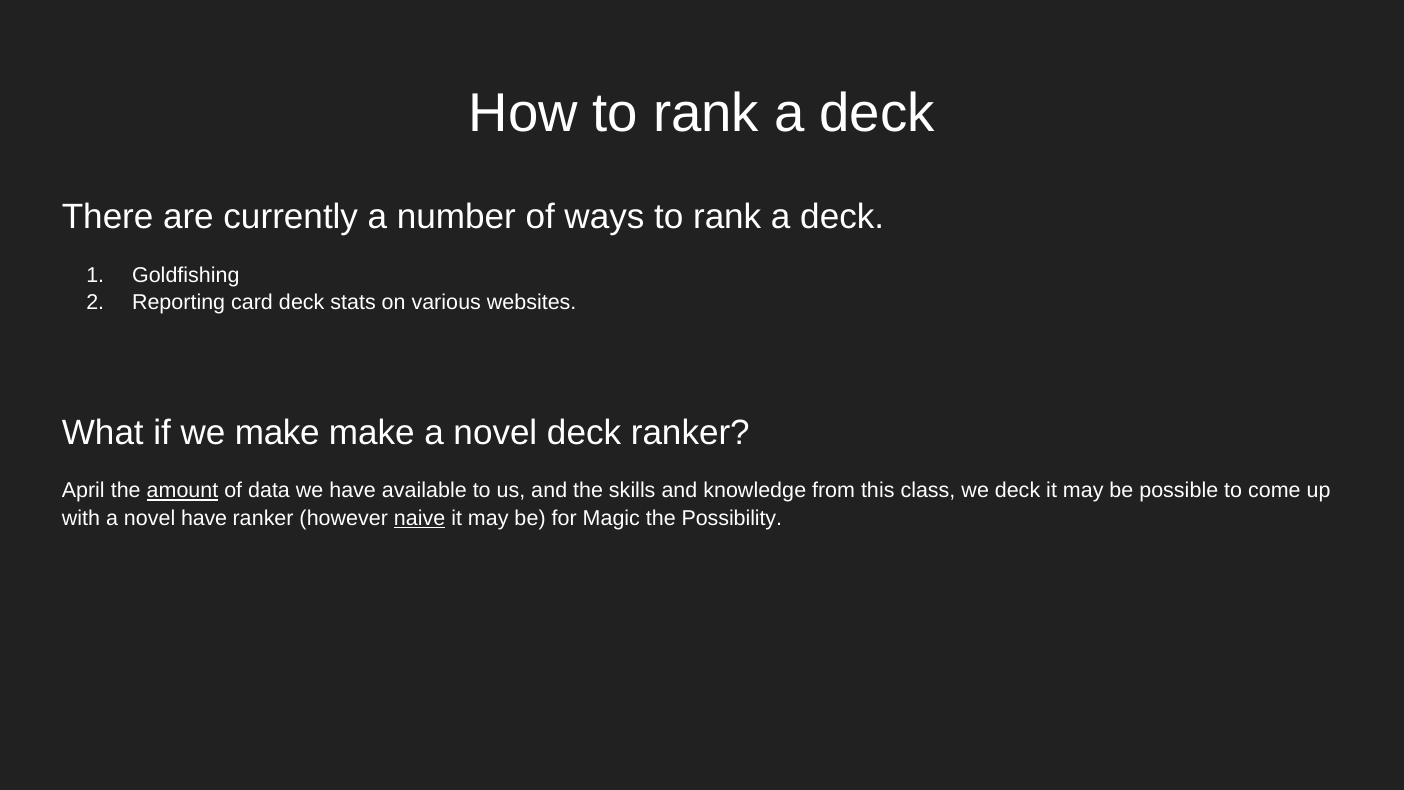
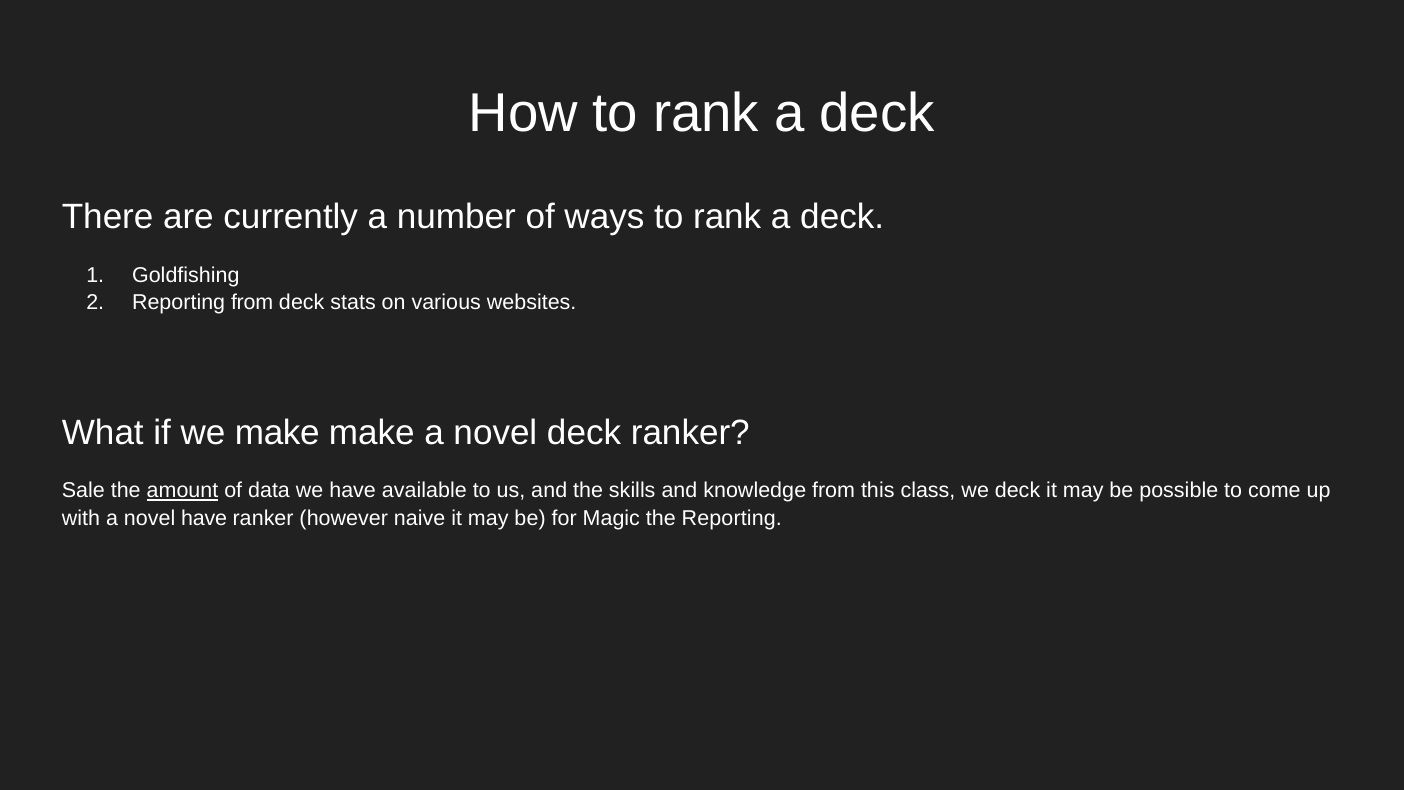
Reporting card: card -> from
April: April -> Sale
naive underline: present -> none
the Possibility: Possibility -> Reporting
